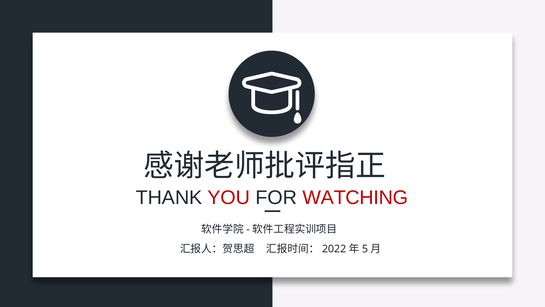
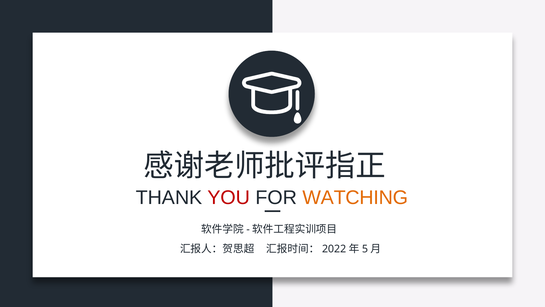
WATCHING colour: red -> orange
